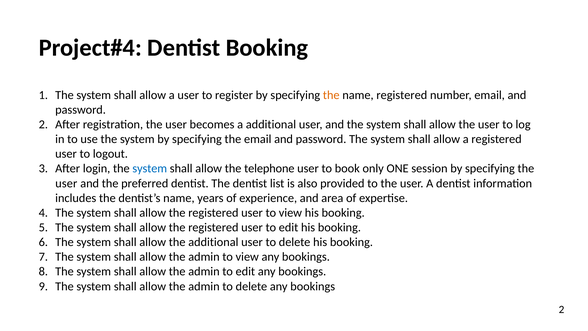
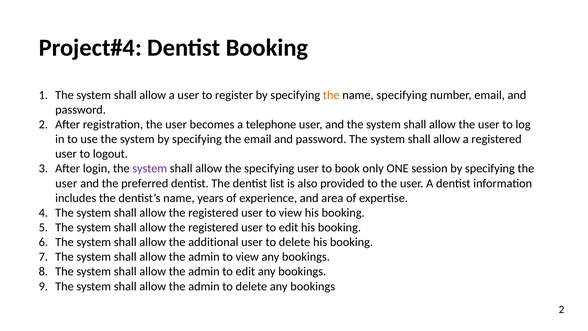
name registered: registered -> specifying
a additional: additional -> telephone
system at (150, 168) colour: blue -> purple
the telephone: telephone -> specifying
